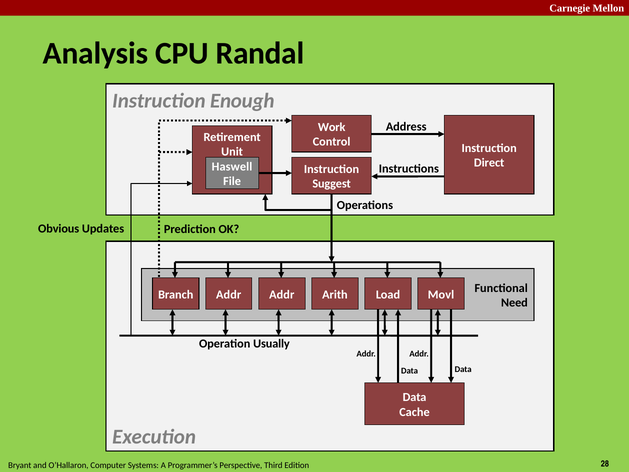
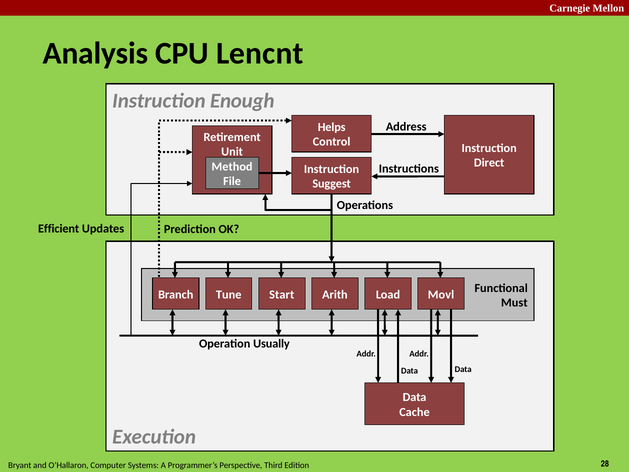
Randal: Randal -> Lencnt
Work: Work -> Helps
Haswell: Haswell -> Method
Obvious: Obvious -> Efficient
Addr at (229, 294): Addr -> Tune
Branch Addr: Addr -> Start
Need: Need -> Must
